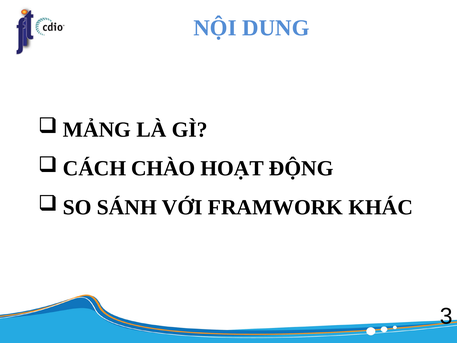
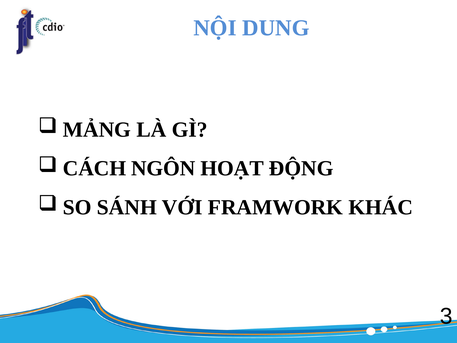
CHÀO: CHÀO -> NGÔN
